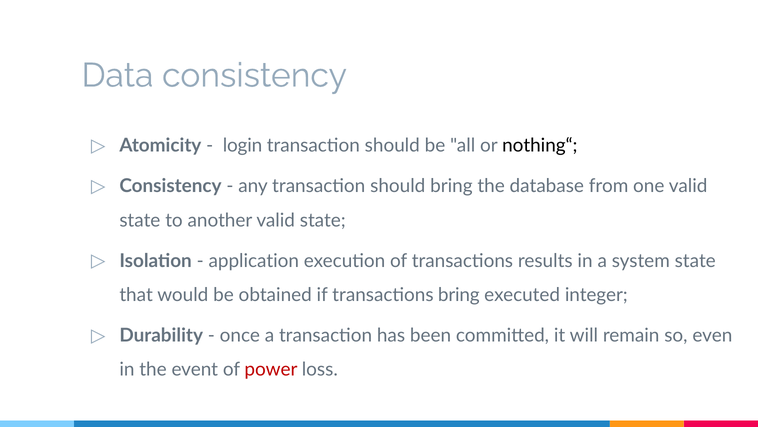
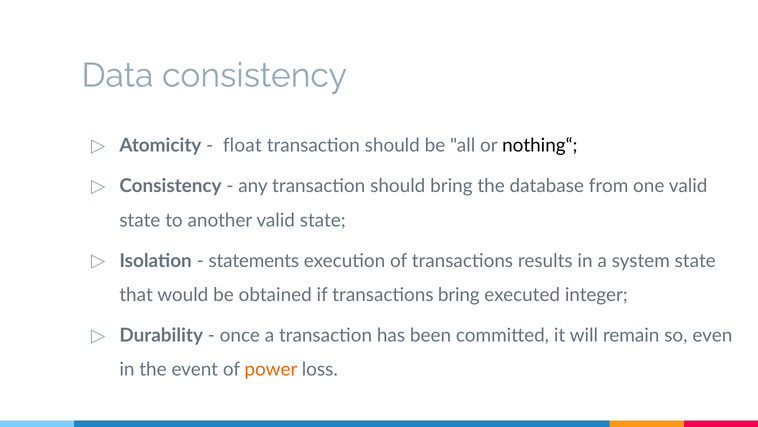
login: login -> float
application: application -> statements
power colour: red -> orange
